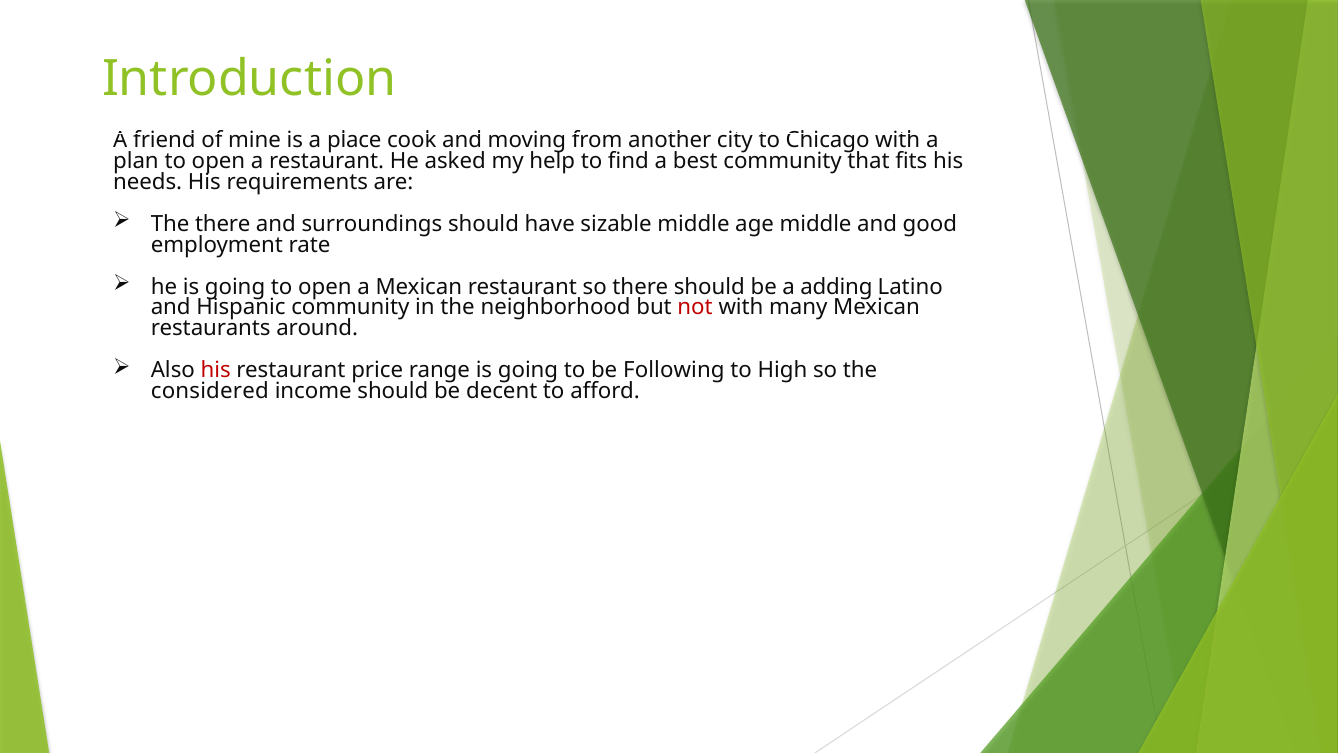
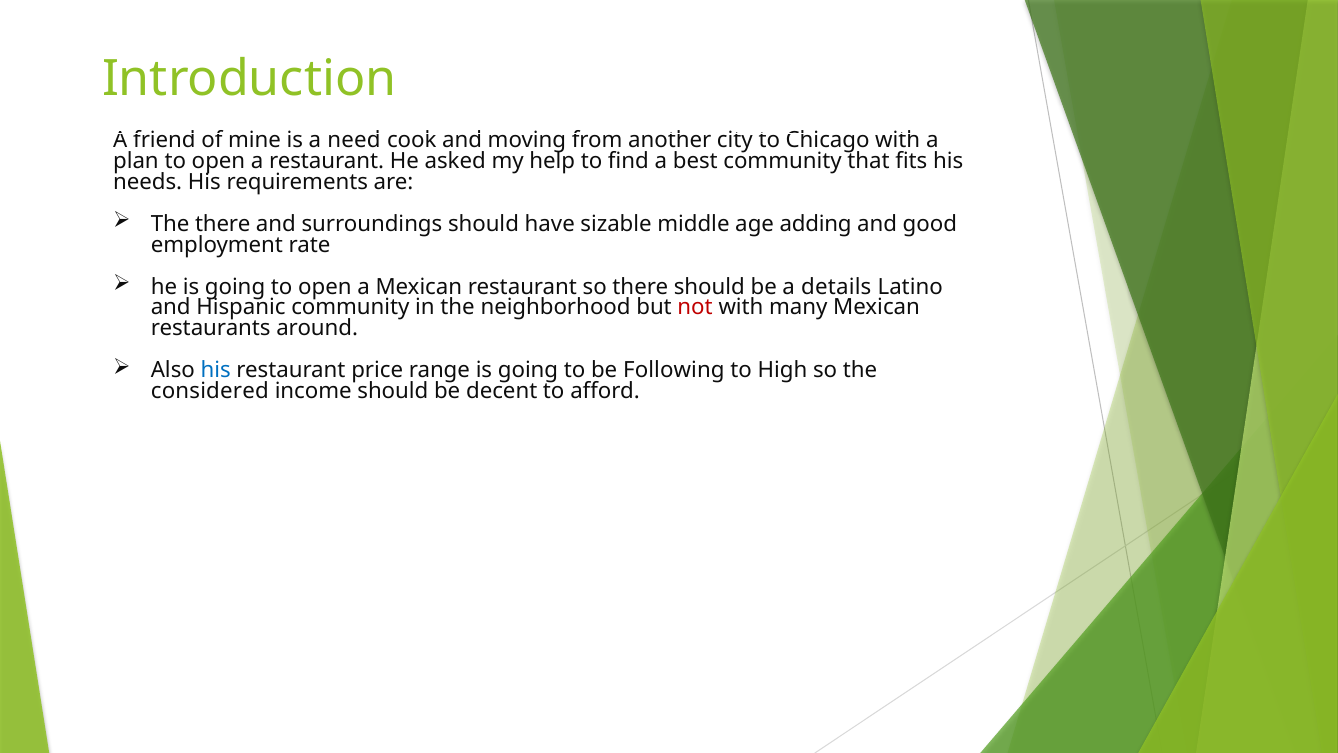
place: place -> need
age middle: middle -> adding
adding: adding -> details
his at (216, 370) colour: red -> blue
